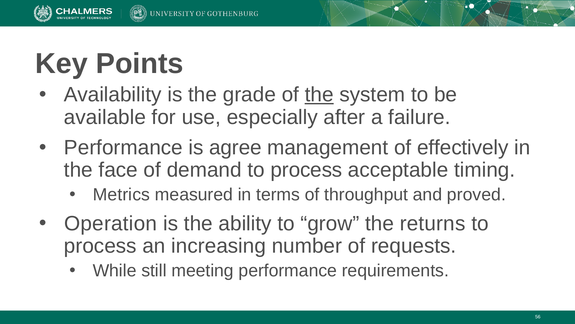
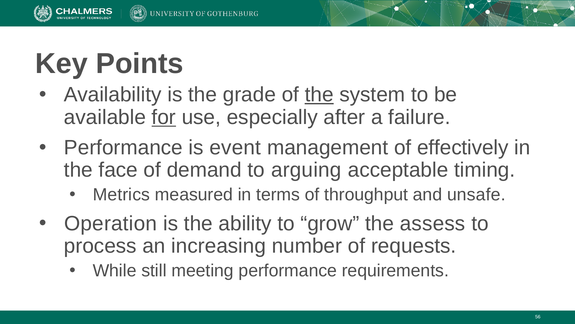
for underline: none -> present
agree: agree -> event
demand to process: process -> arguing
proved: proved -> unsafe
returns: returns -> assess
